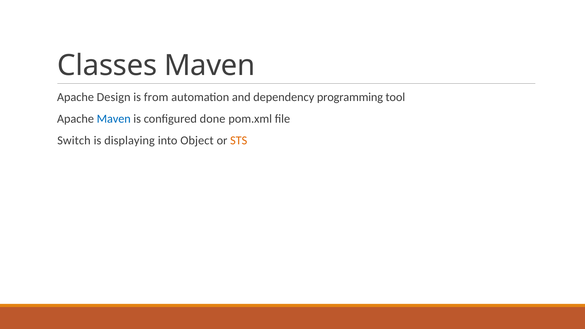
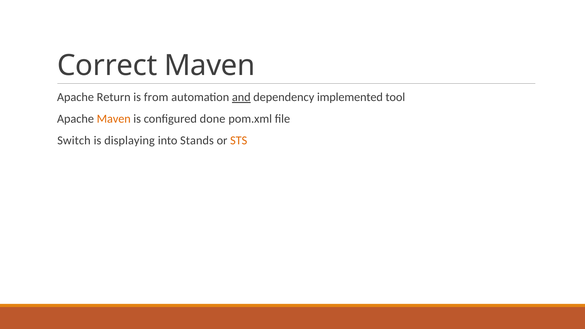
Classes: Classes -> Correct
Design: Design -> Return
and underline: none -> present
programming: programming -> implemented
Maven at (114, 119) colour: blue -> orange
Object: Object -> Stands
